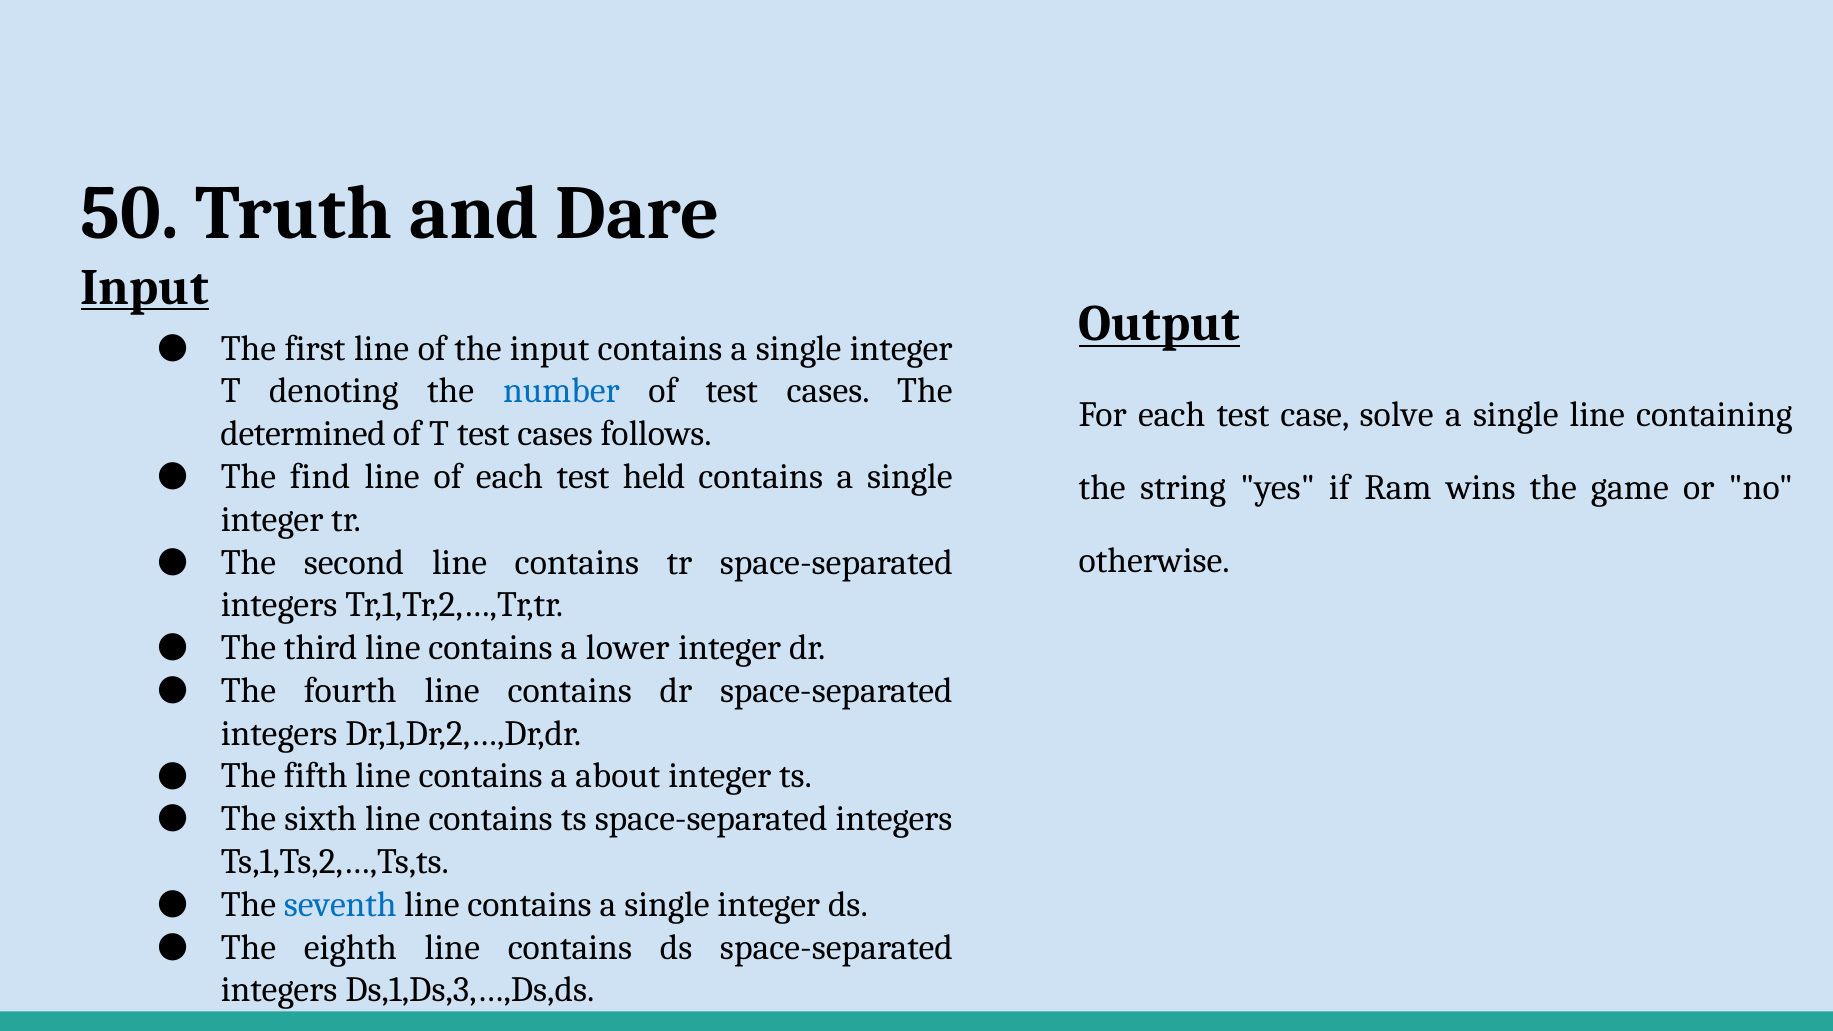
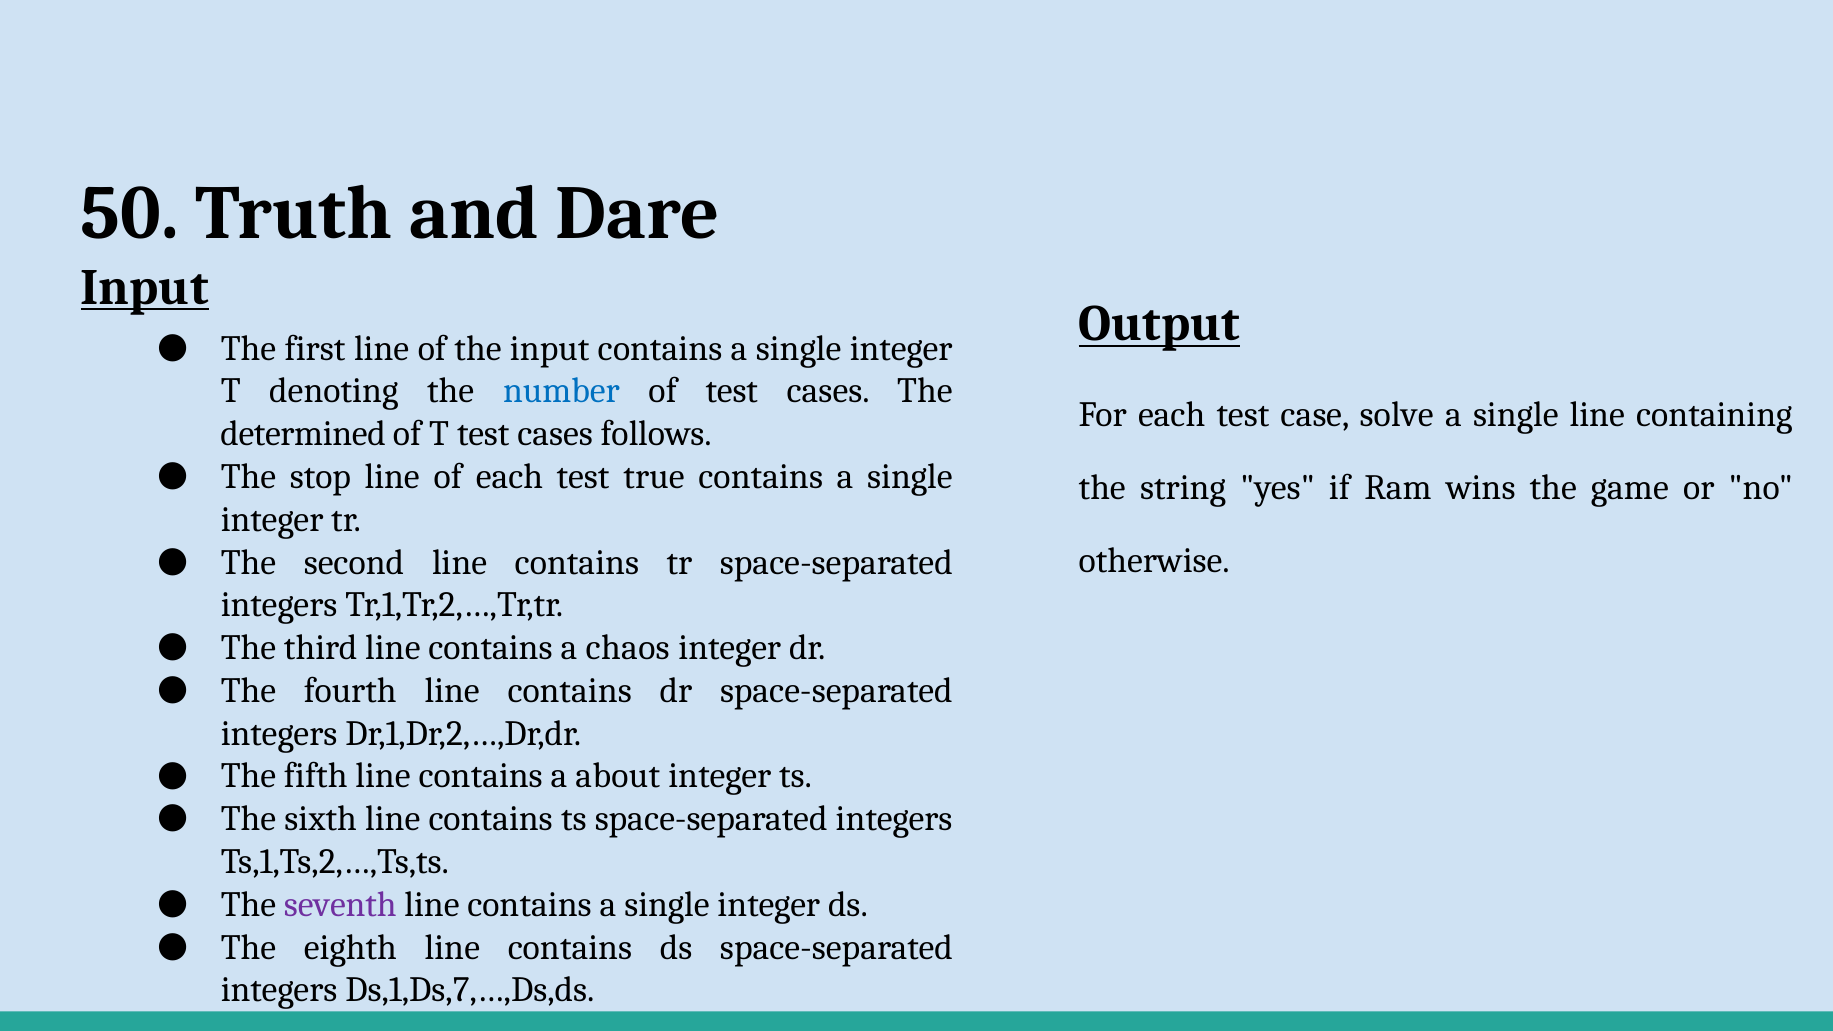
find: find -> stop
held: held -> true
lower: lower -> chaos
seventh colour: blue -> purple
Ds,1,Ds,3,…,Ds,ds: Ds,1,Ds,3,…,Ds,ds -> Ds,1,Ds,7,…,Ds,ds
